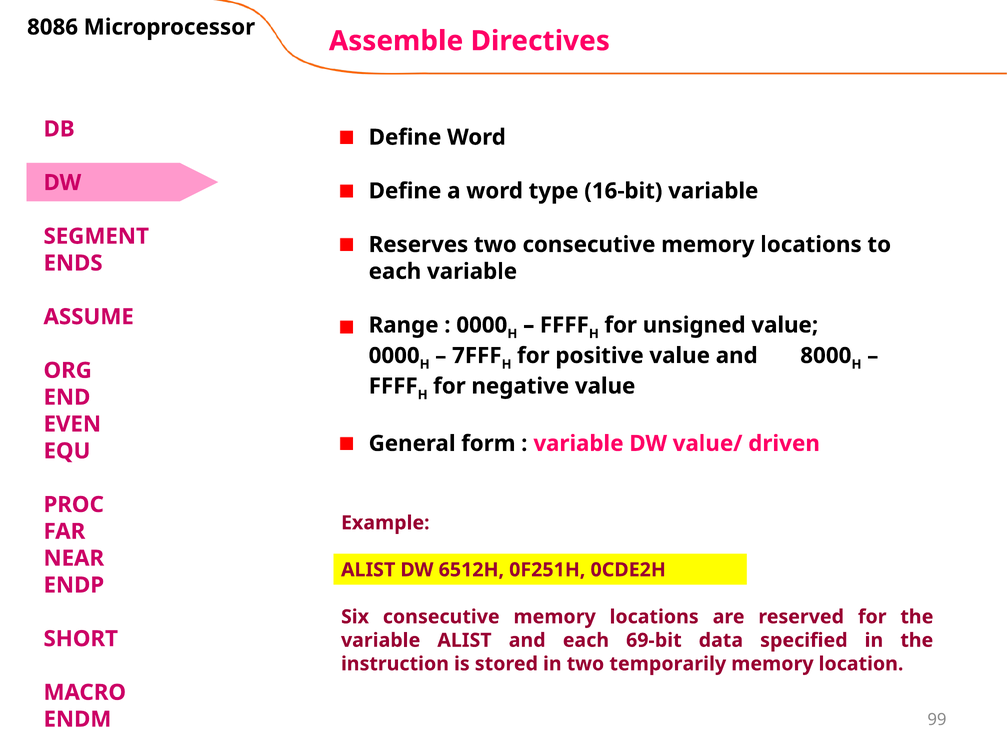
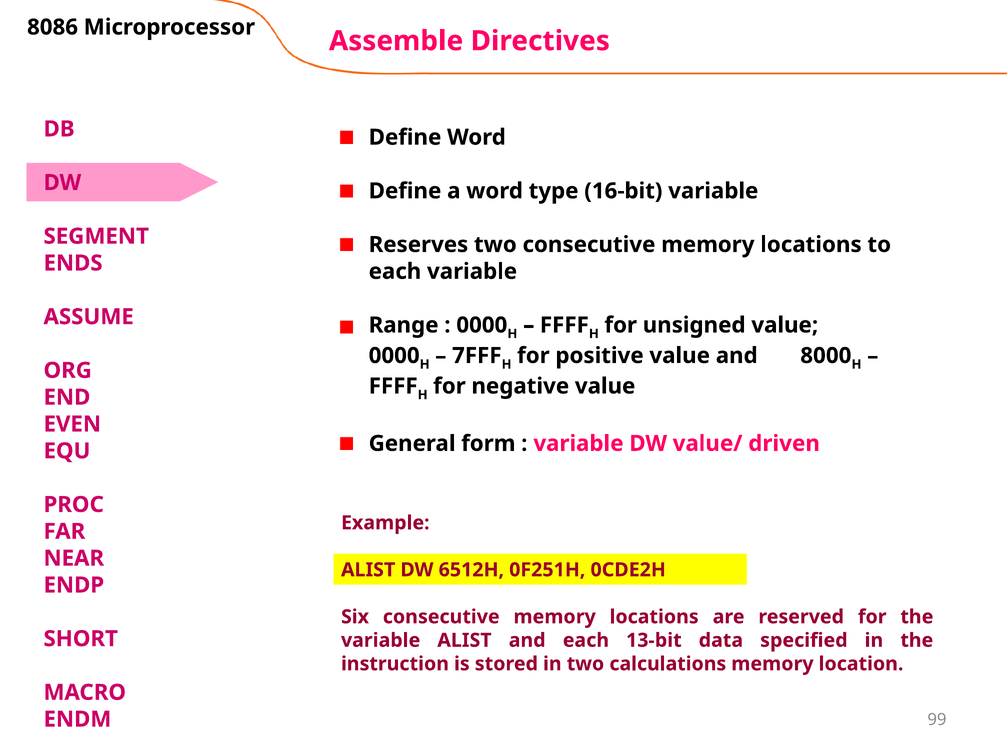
69-bit: 69-bit -> 13-bit
temporarily: temporarily -> calculations
